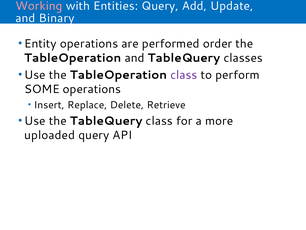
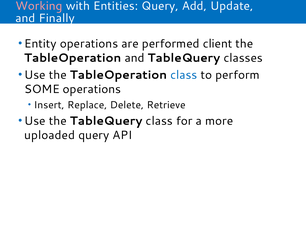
Binary: Binary -> Finally
order: order -> client
class at (184, 75) colour: purple -> blue
